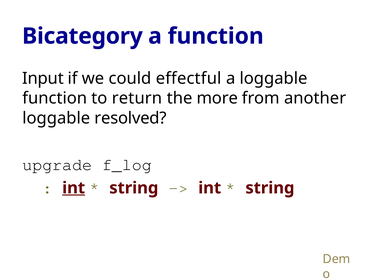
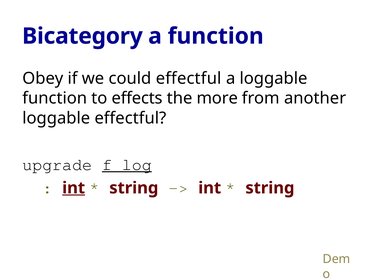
Input: Input -> Obey
return: return -> effects
loggable resolved: resolved -> effectful
f_log underline: none -> present
